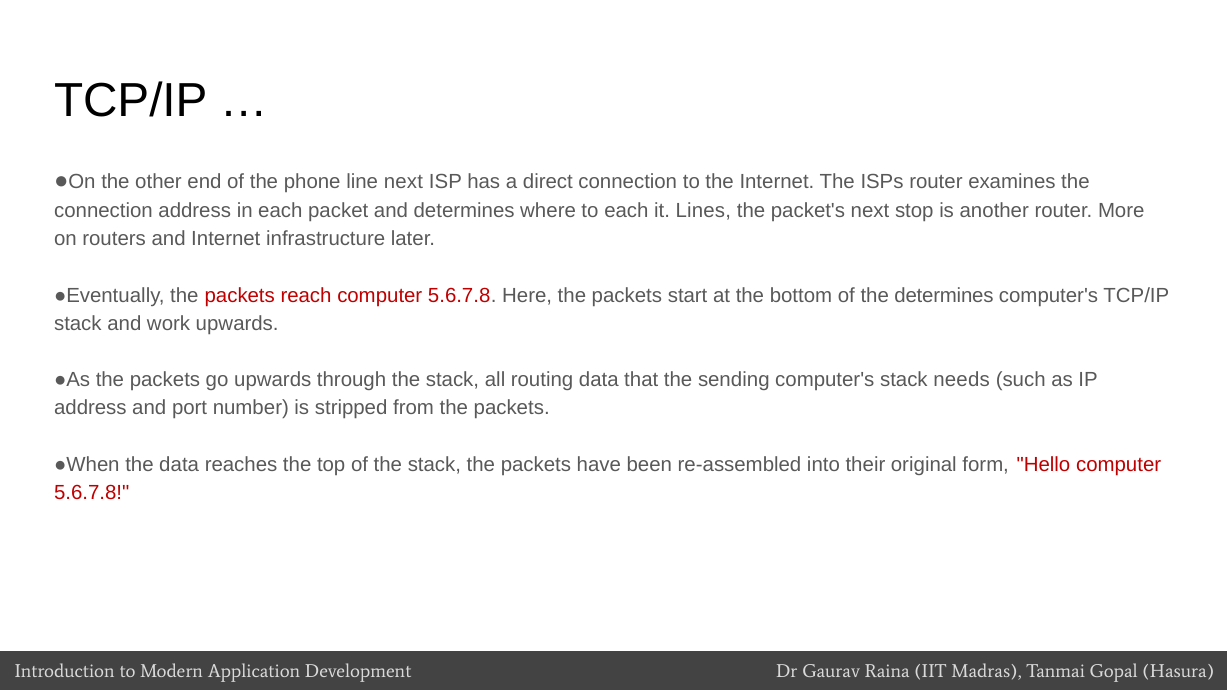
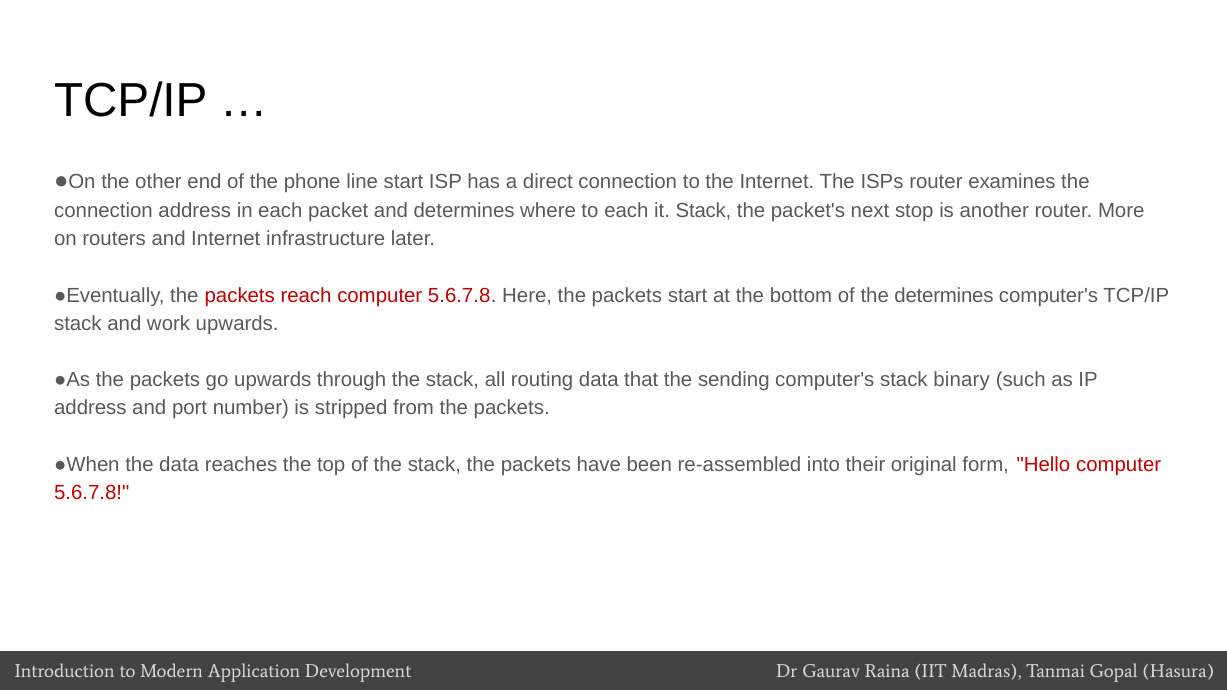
line next: next -> start
it Lines: Lines -> Stack
needs: needs -> binary
